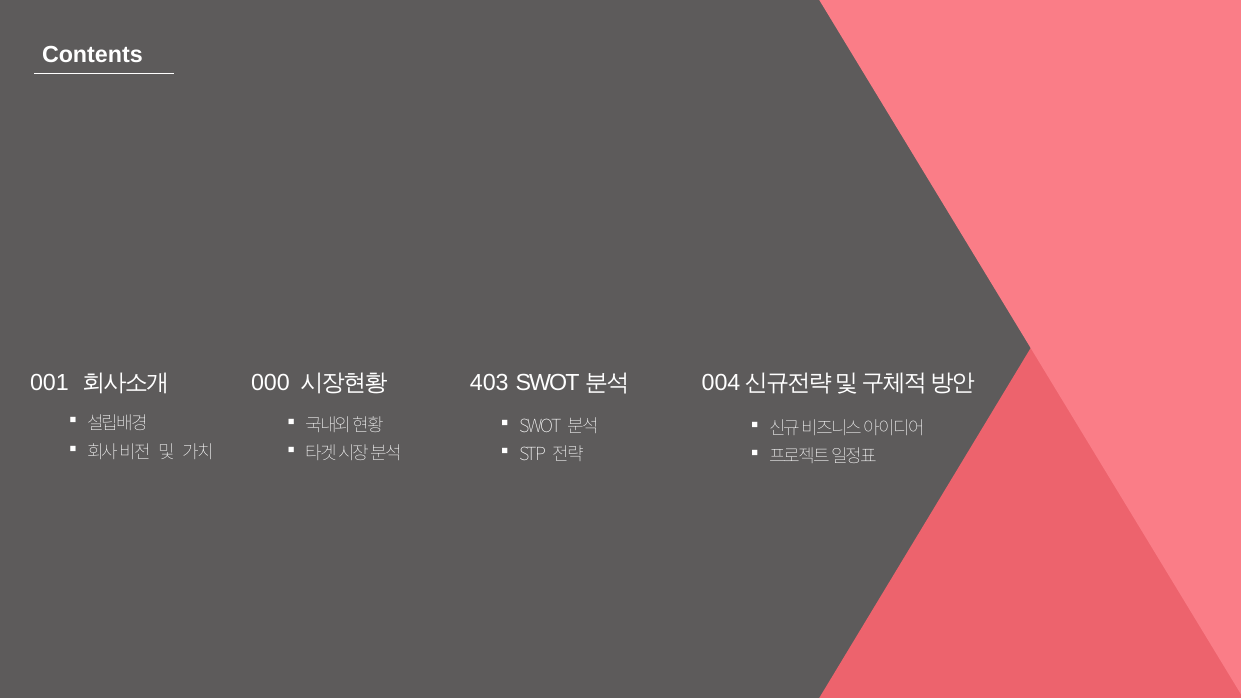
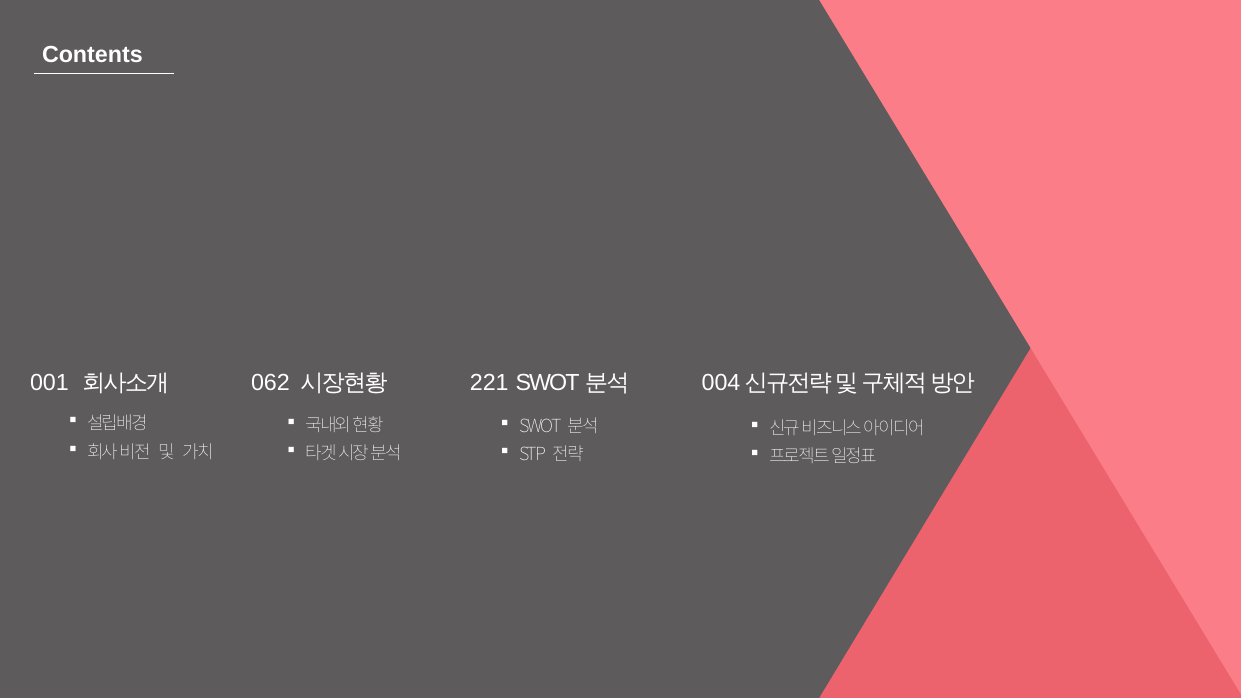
000: 000 -> 062
403: 403 -> 221
